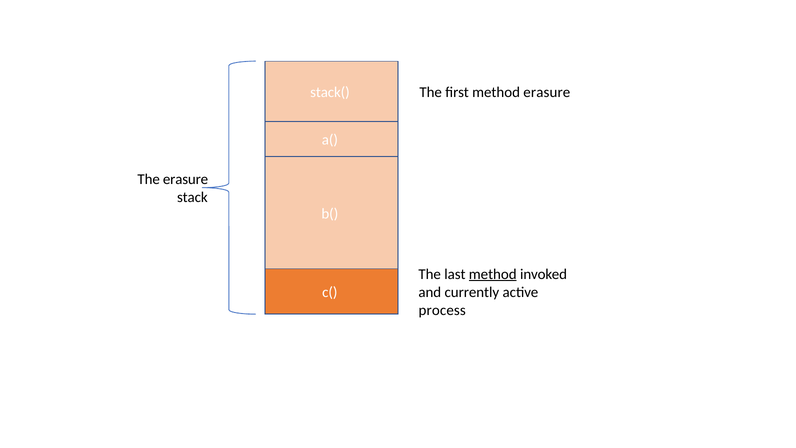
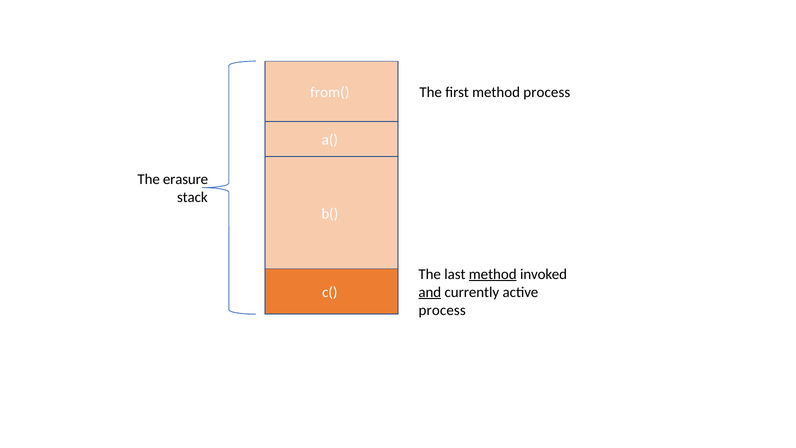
stack(: stack( -> from(
method erasure: erasure -> process
and underline: none -> present
